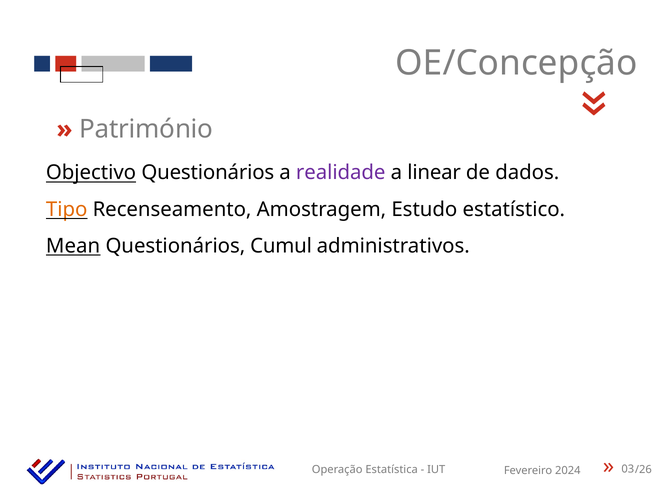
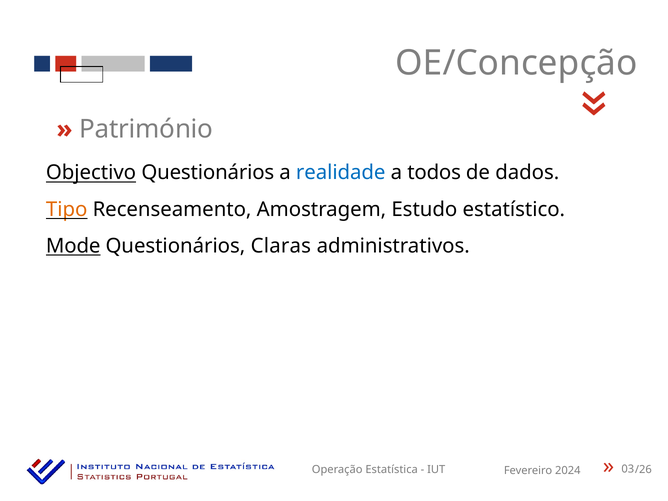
realidade colour: purple -> blue
linear: linear -> todos
Mean: Mean -> Mode
Cumul: Cumul -> Claras
